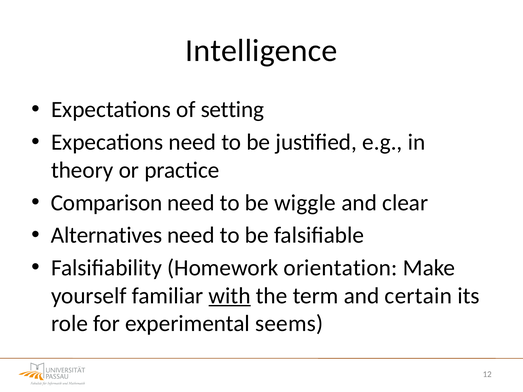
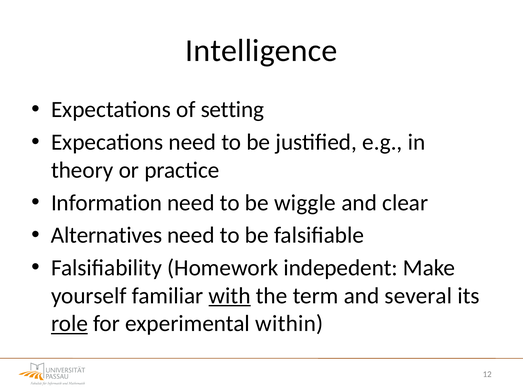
Comparison: Comparison -> Information
orientation: orientation -> indepedent
certain: certain -> several
role underline: none -> present
seems: seems -> within
